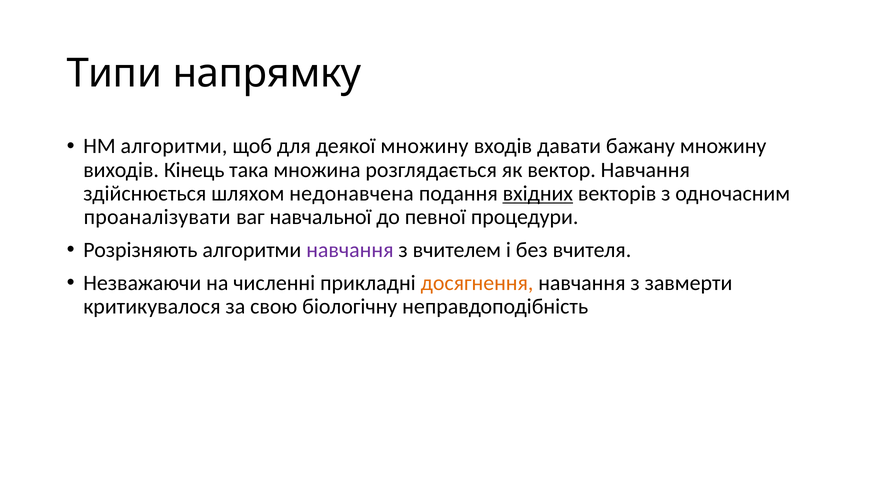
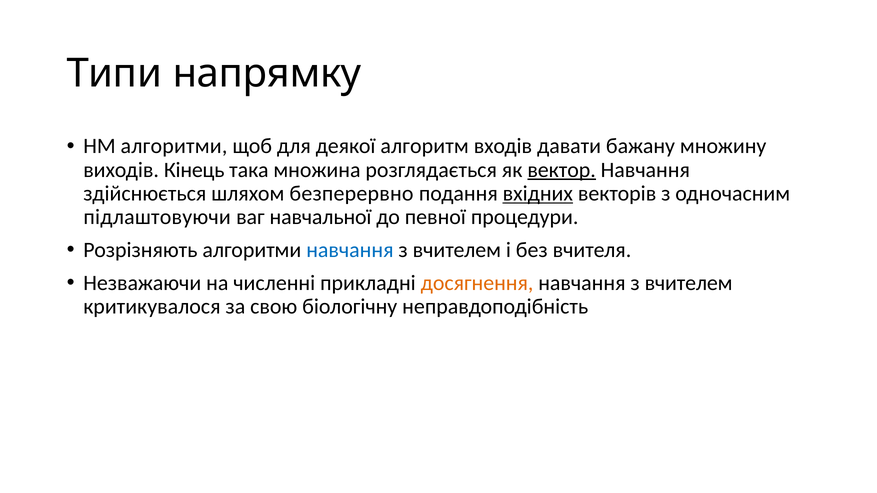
деякої множину: множину -> алгоритм
вектор underline: none -> present
недонавчена: недонавчена -> безперервно
проаналізувати: проаналізувати -> підлаштовуючи
навчання at (350, 250) colour: purple -> blue
завмерти at (689, 283): завмерти -> вчителем
